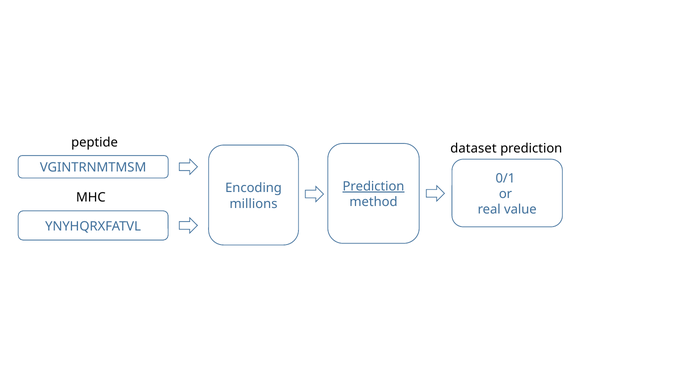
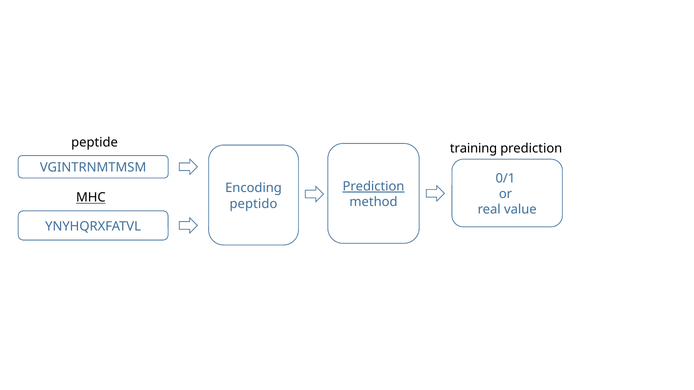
dataset: dataset -> training
MHC underline: none -> present
millions: millions -> peptido
